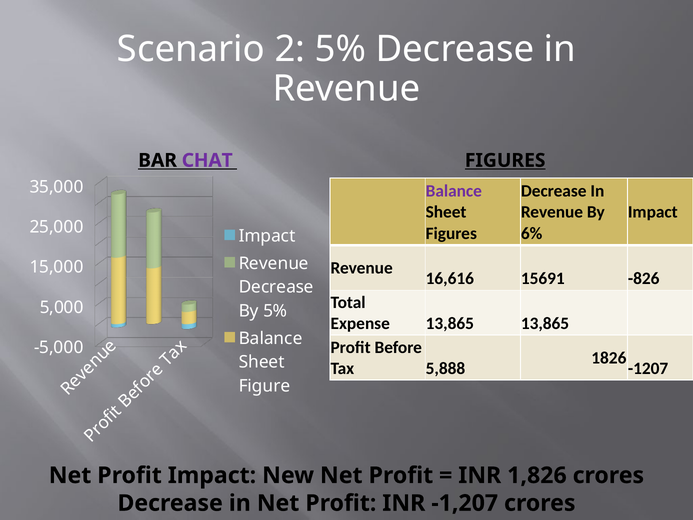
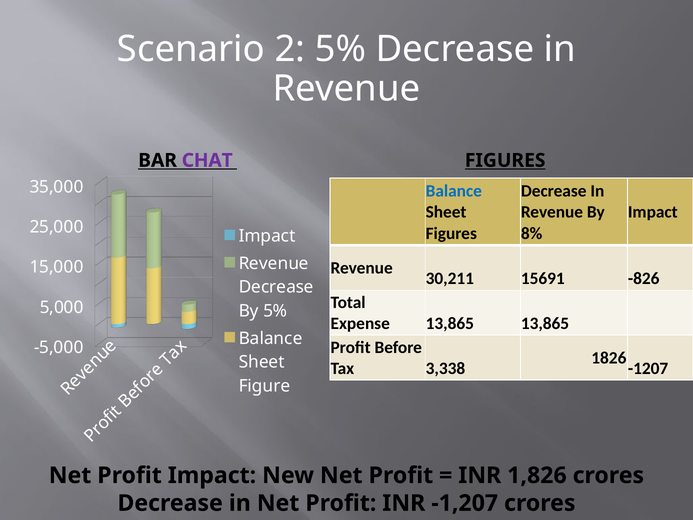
Balance at (454, 191) colour: purple -> blue
6%: 6% -> 8%
16,616: 16,616 -> 30,211
5,888: 5,888 -> 3,338
